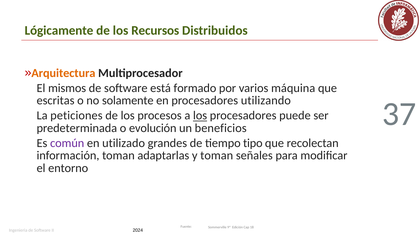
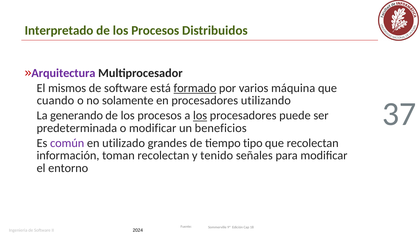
Lógicamente: Lógicamente -> Interpretado
Recursos at (155, 31): Recursos -> Procesos
Arquitectura colour: orange -> purple
formado underline: none -> present
escritas: escritas -> cuando
peticiones: peticiones -> generando
o evolución: evolución -> modificar
toman adaptarlas: adaptarlas -> recolectan
y toman: toman -> tenido
